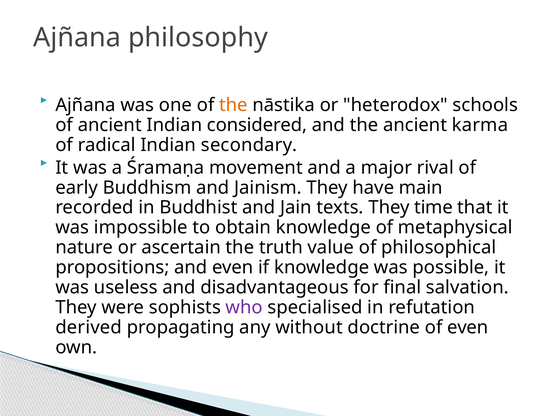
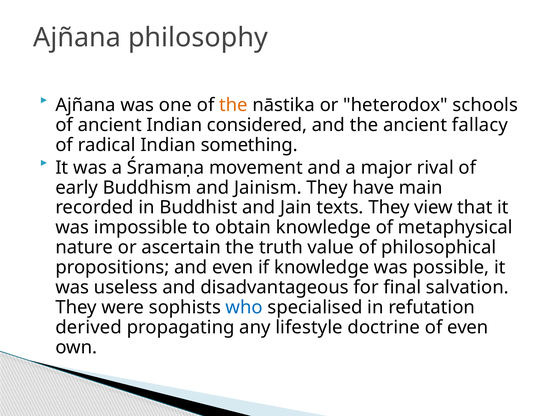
karma: karma -> fallacy
secondary: secondary -> something
time: time -> view
who colour: purple -> blue
without: without -> lifestyle
